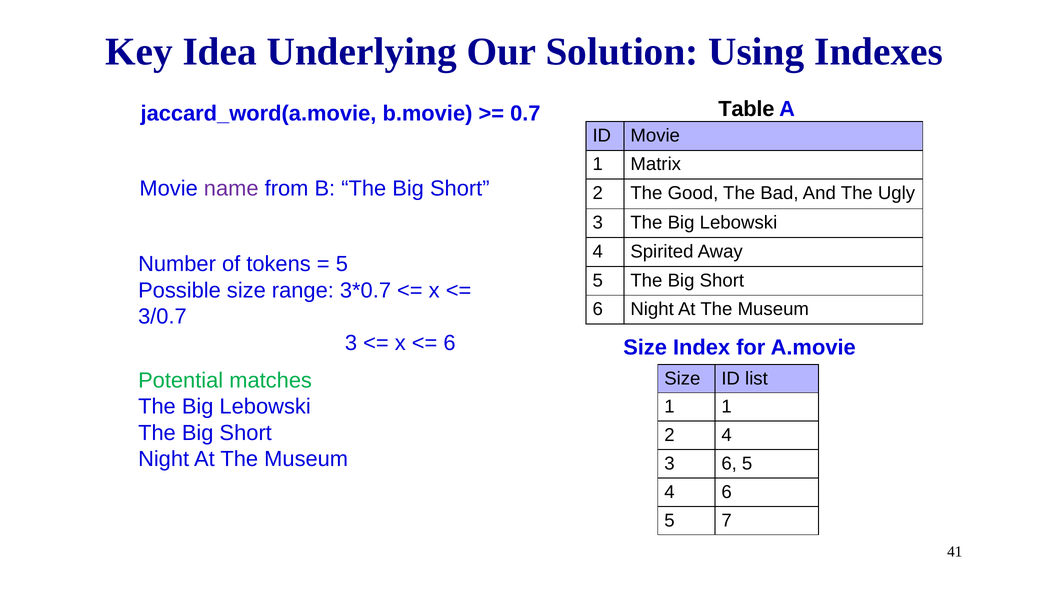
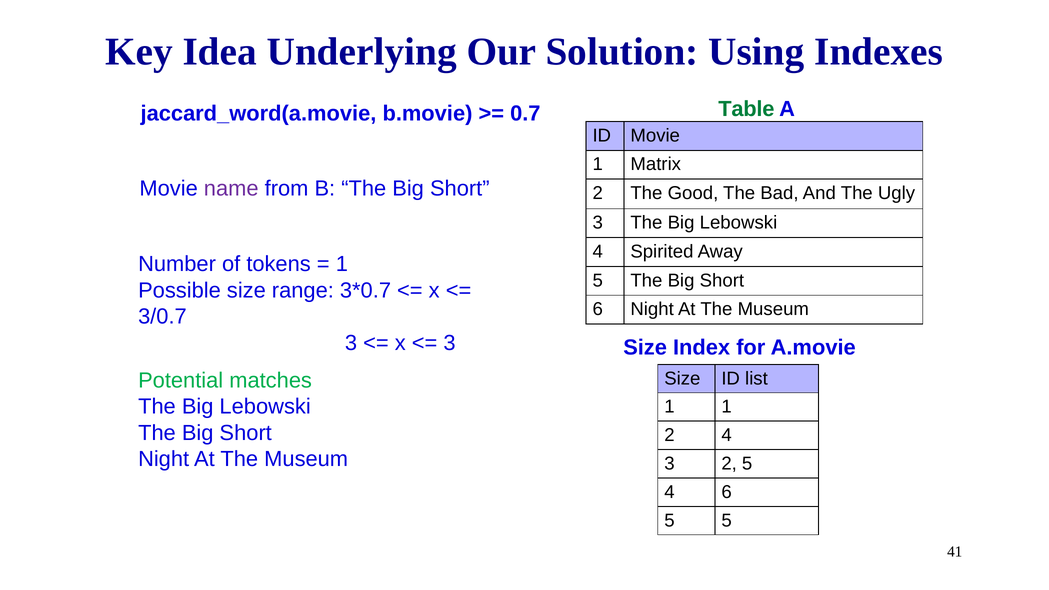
Table colour: black -> green
5 at (342, 264): 5 -> 1
6 at (450, 343): 6 -> 3
3 6: 6 -> 2
5 7: 7 -> 5
